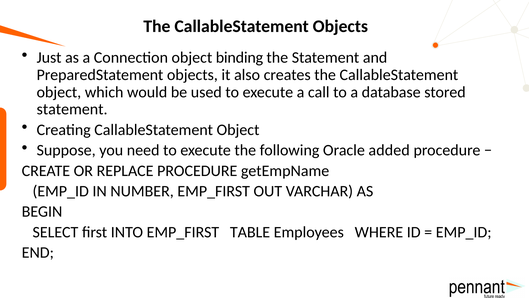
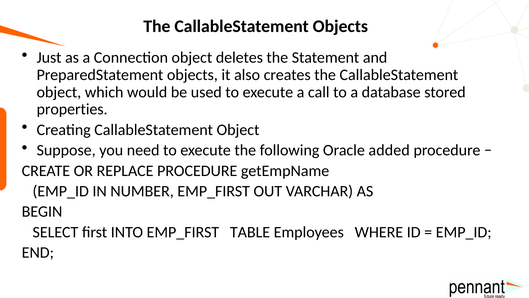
binding: binding -> deletes
statement at (72, 109): statement -> properties
